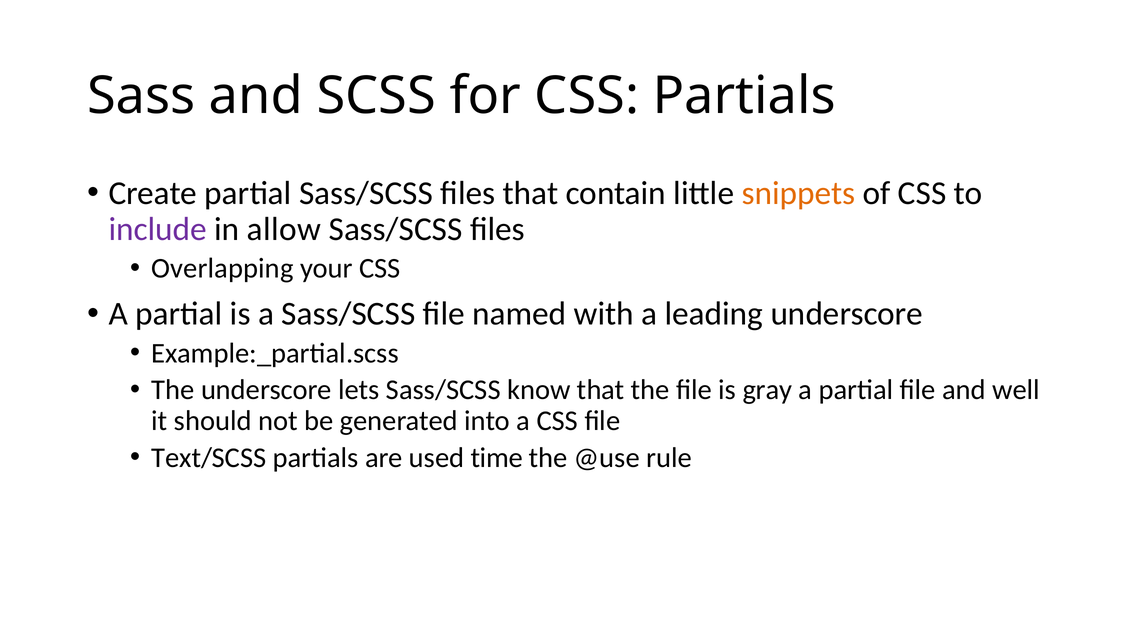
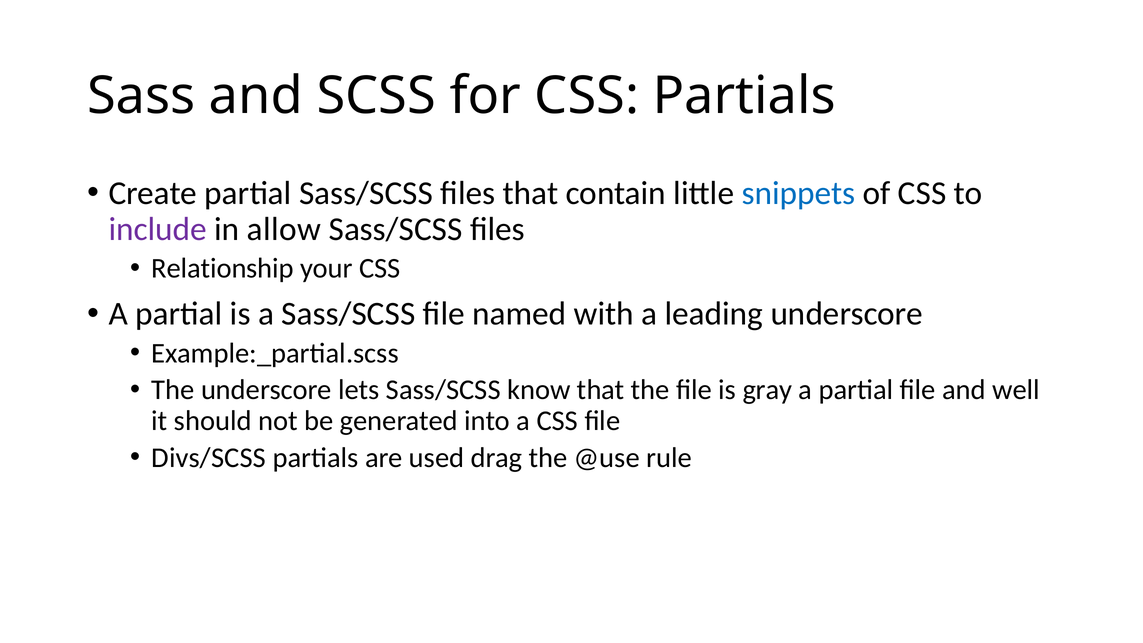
snippets colour: orange -> blue
Overlapping: Overlapping -> Relationship
Text/SCSS: Text/SCSS -> Divs/SCSS
time: time -> drag
